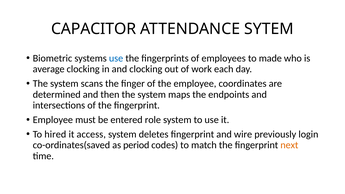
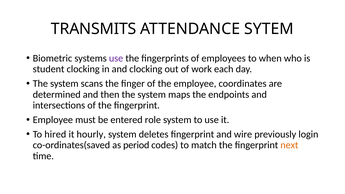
CAPACITOR: CAPACITOR -> TRANSMITS
use at (116, 58) colour: blue -> purple
made: made -> when
average: average -> student
access: access -> hourly
